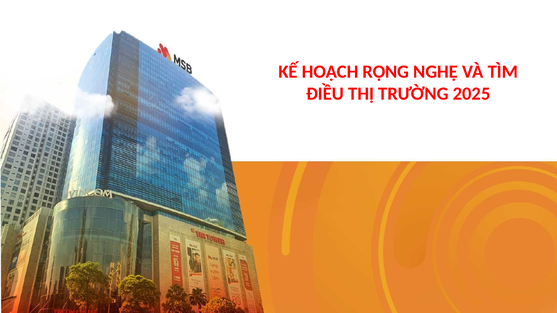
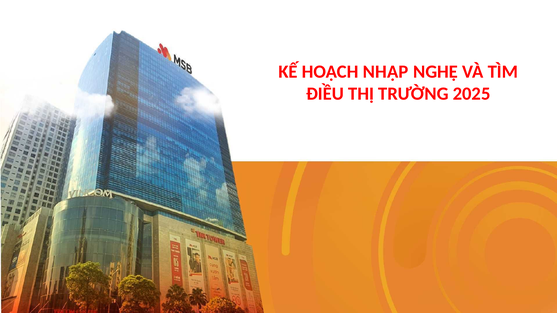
RỘNG: RỘNG -> NHẬP
